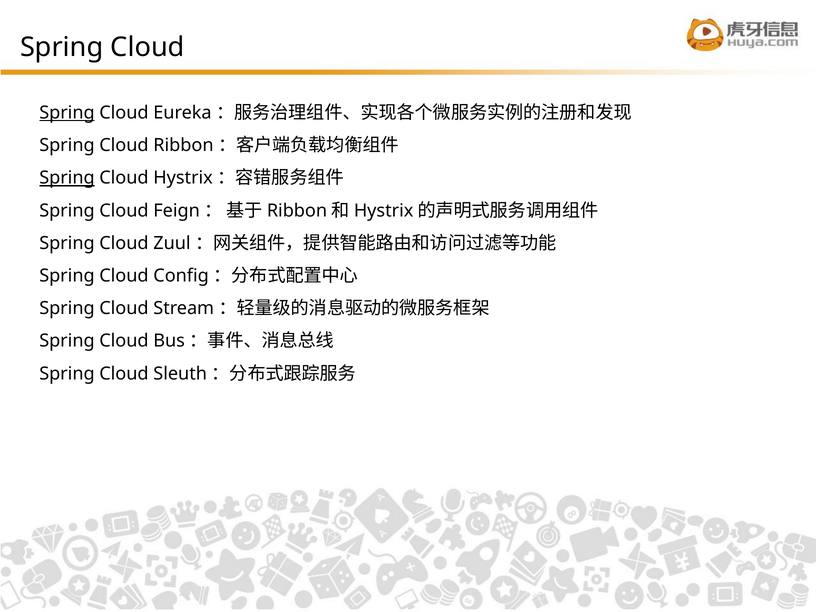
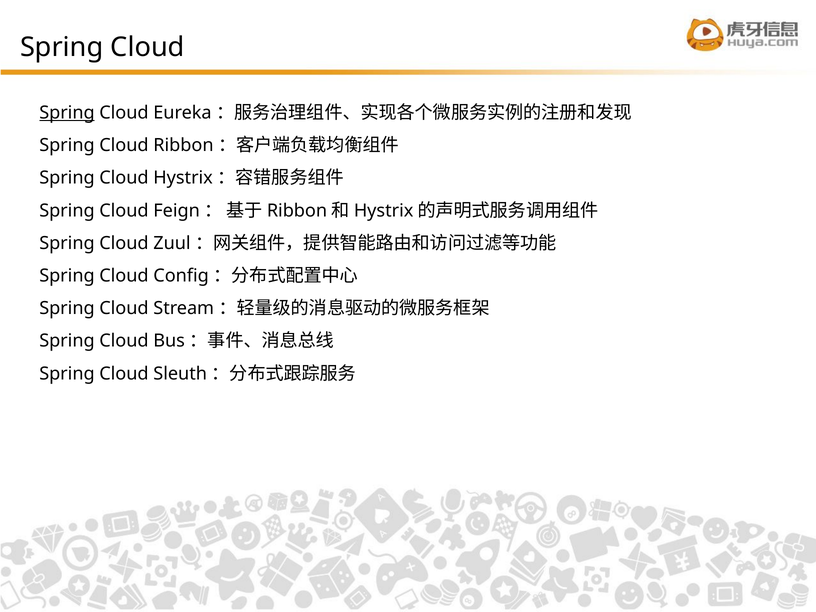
Spring at (67, 178) underline: present -> none
